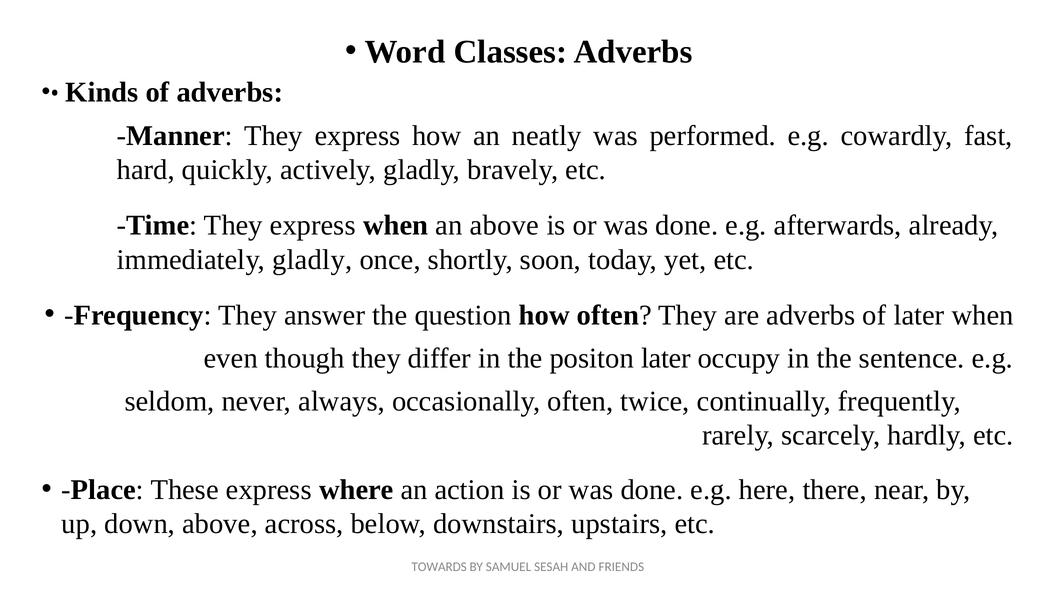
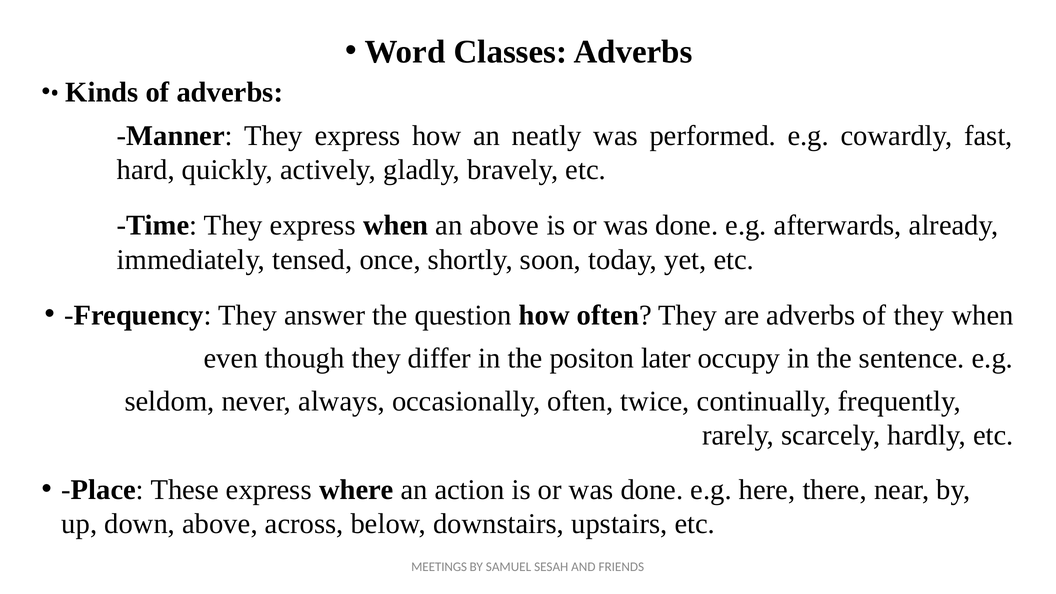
immediately gladly: gladly -> tensed
of later: later -> they
TOWARDS: TOWARDS -> MEETINGS
